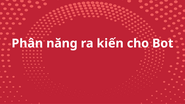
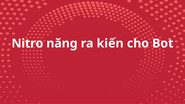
Phân: Phân -> Nitro
